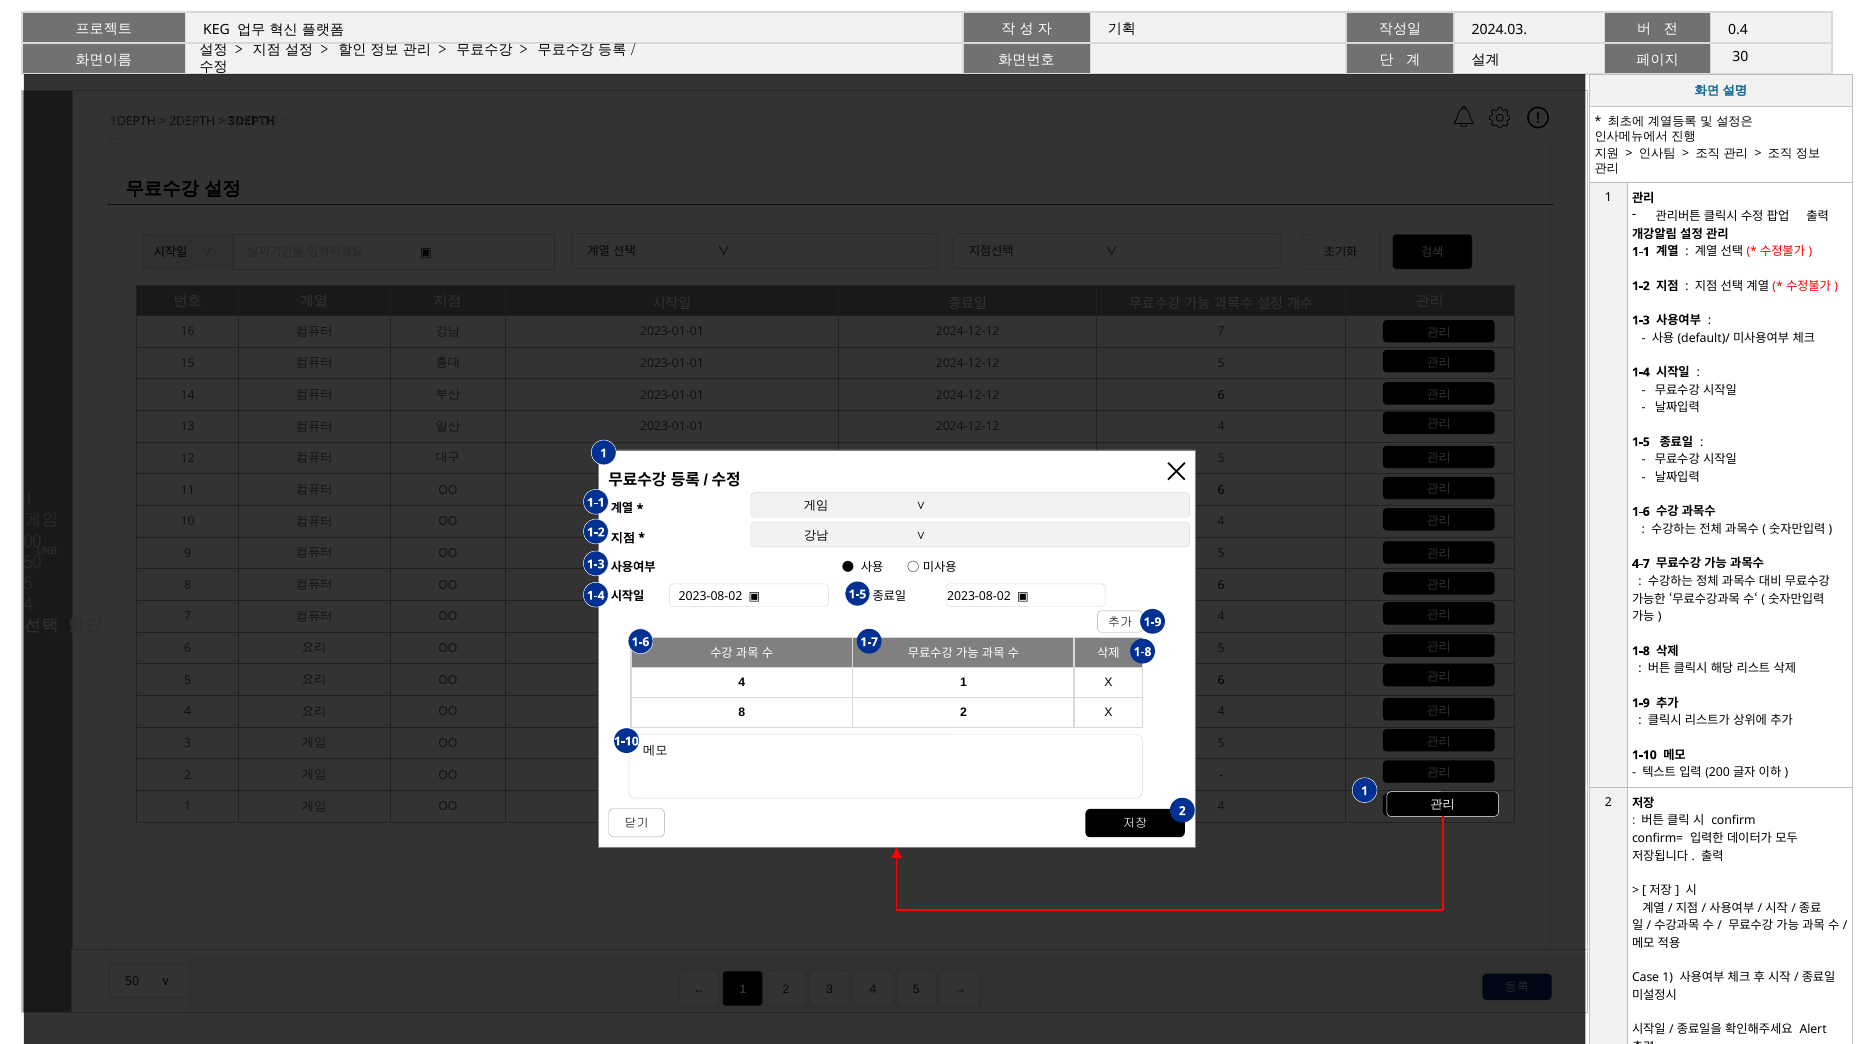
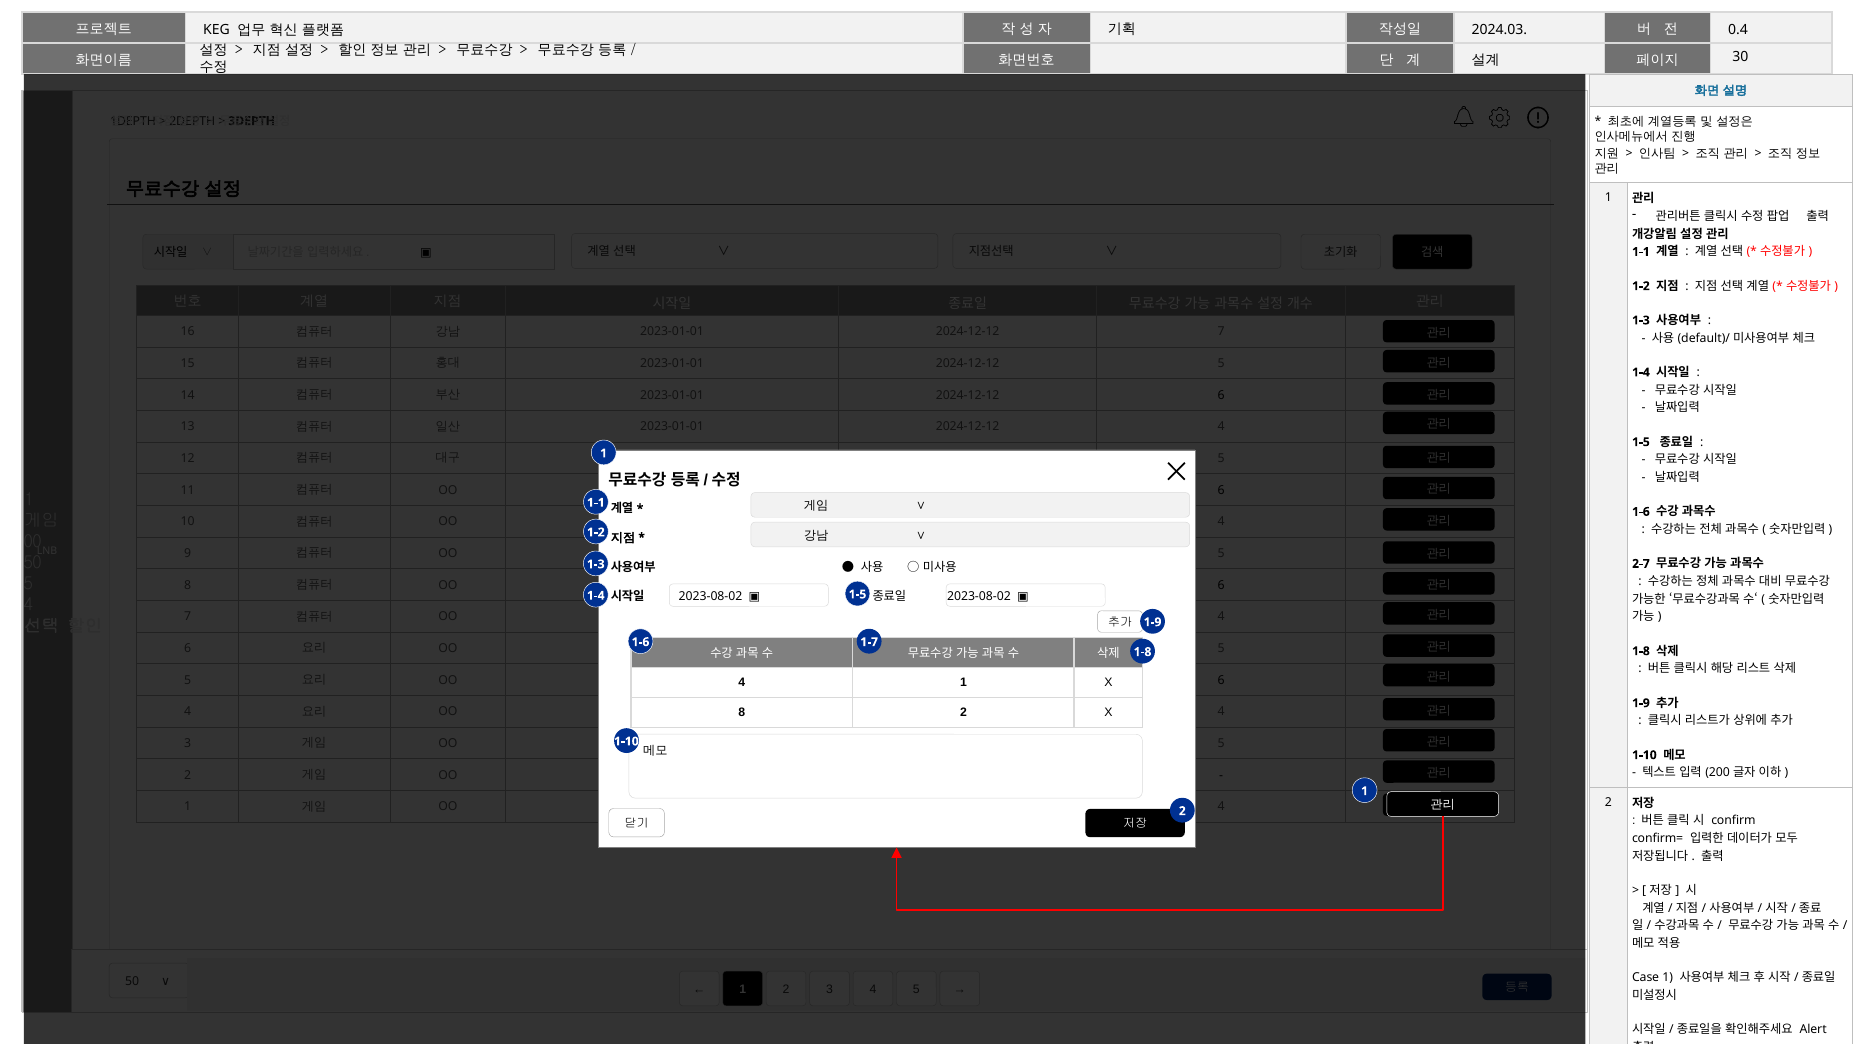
4-7: 4-7 -> 2-7
